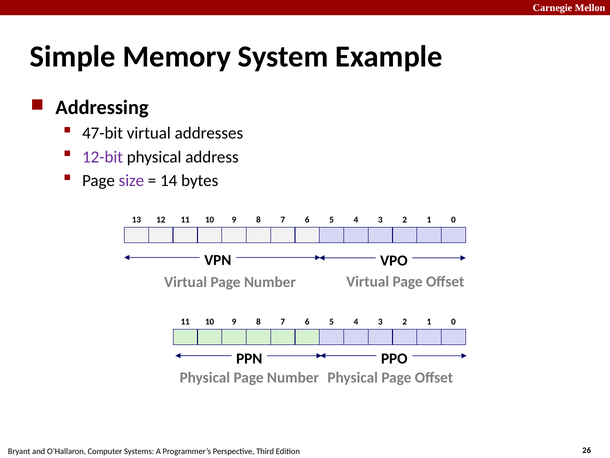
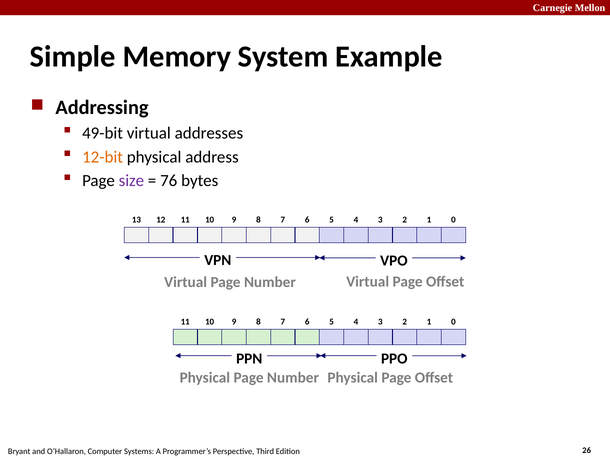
47-bit: 47-bit -> 49-bit
12-bit colour: purple -> orange
14: 14 -> 76
